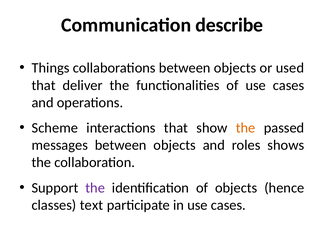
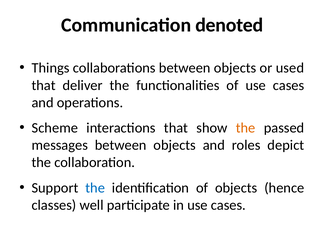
describe: describe -> denoted
shows: shows -> depict
the at (95, 188) colour: purple -> blue
text: text -> well
